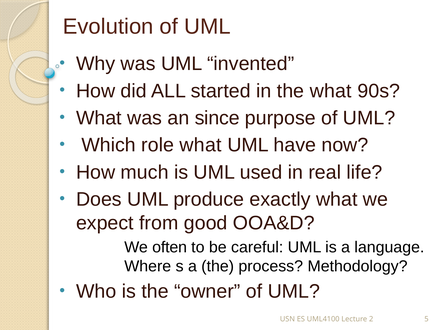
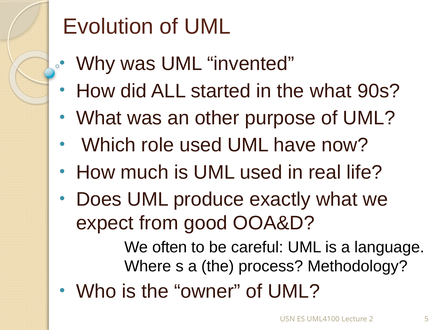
since: since -> other
role what: what -> used
